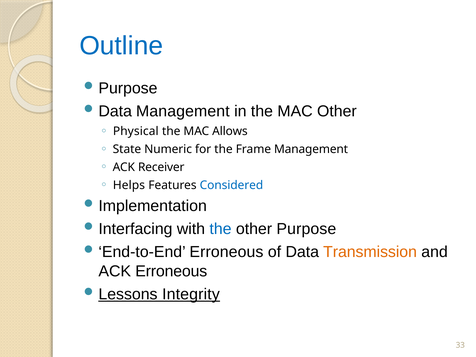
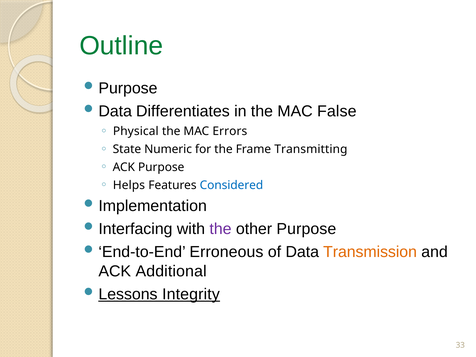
Outline colour: blue -> green
Management at (183, 111): Management -> Differentiates
MAC Other: Other -> False
Allows: Allows -> Errors
Frame Management: Management -> Transmitting
ACK Receiver: Receiver -> Purpose
the at (221, 229) colour: blue -> purple
ACK Erroneous: Erroneous -> Additional
